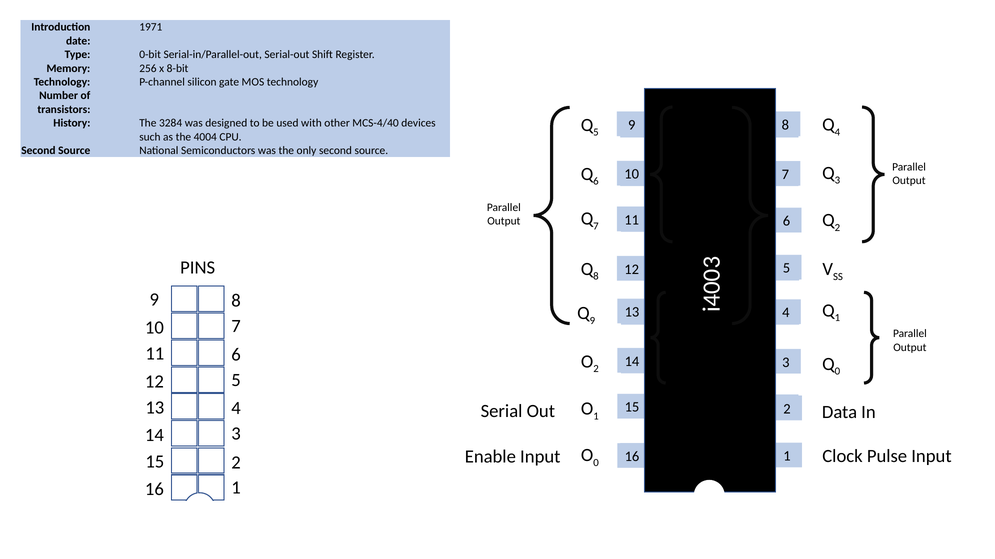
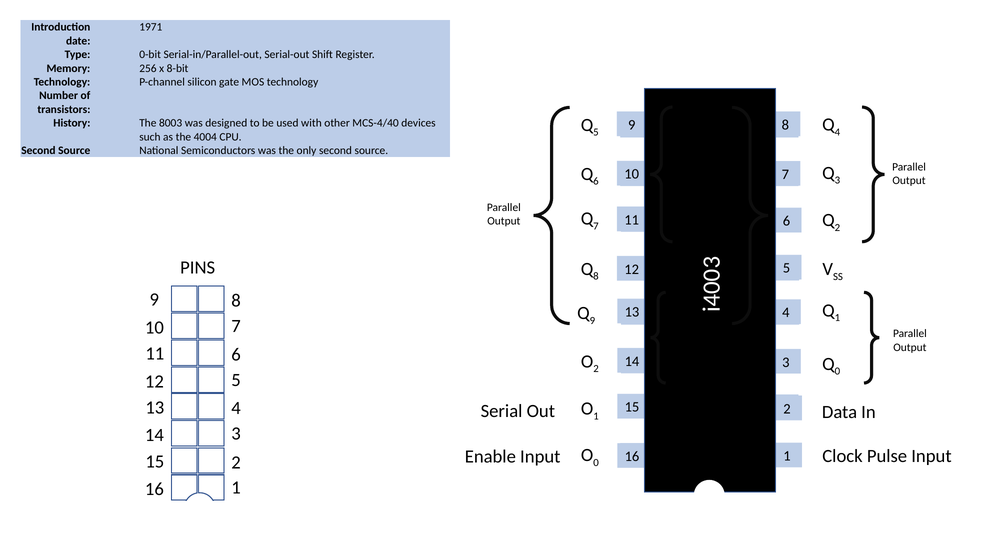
3284: 3284 -> 8003
